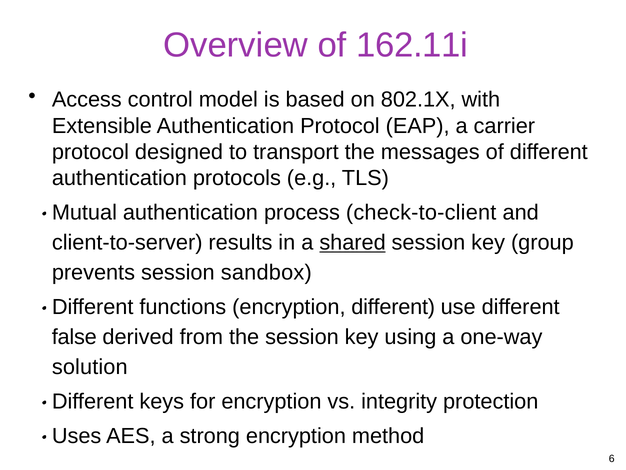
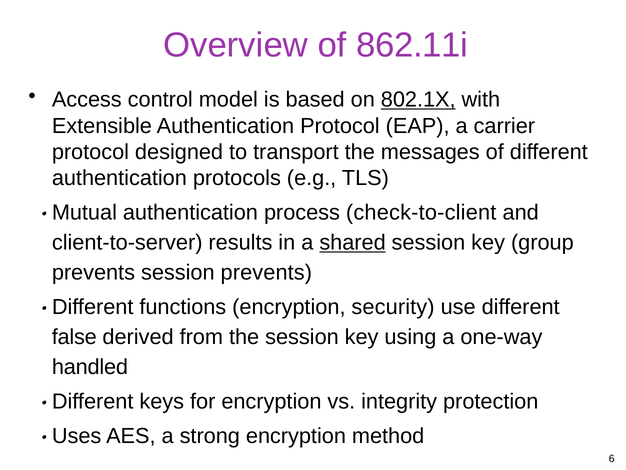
162.11i: 162.11i -> 862.11i
802.1X underline: none -> present
session sandbox: sandbox -> prevents
encryption different: different -> security
solution: solution -> handled
